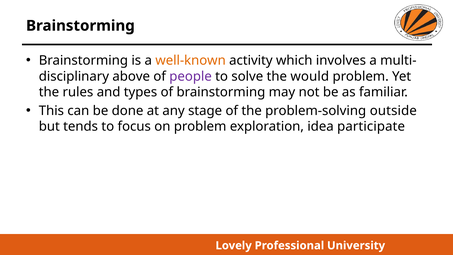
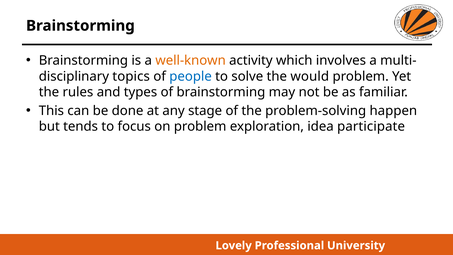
above: above -> topics
people colour: purple -> blue
outside: outside -> happen
